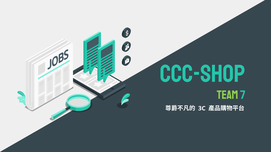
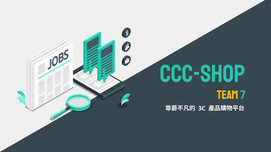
team colour: light green -> yellow
